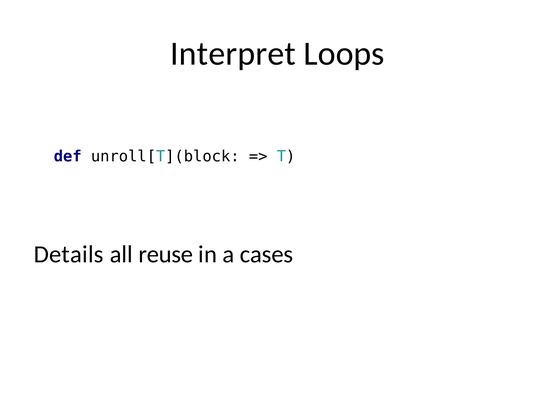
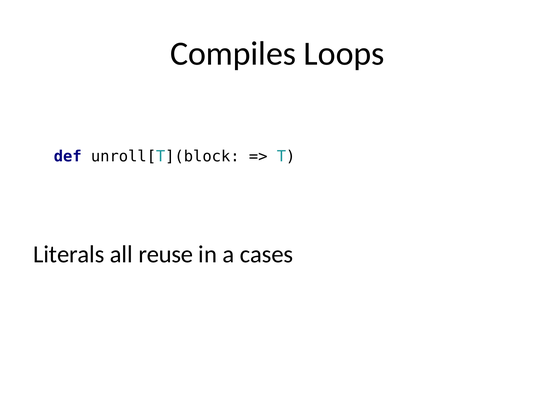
Interpret: Interpret -> Compiles
Details: Details -> Literals
